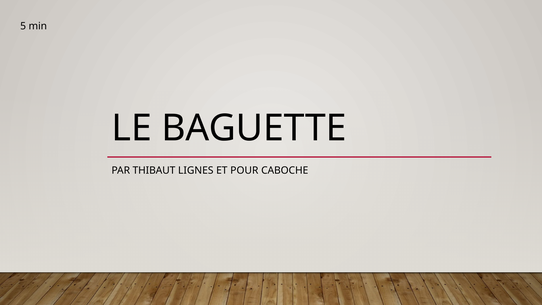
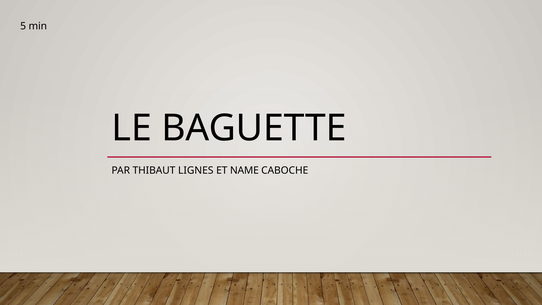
POUR: POUR -> NAME
